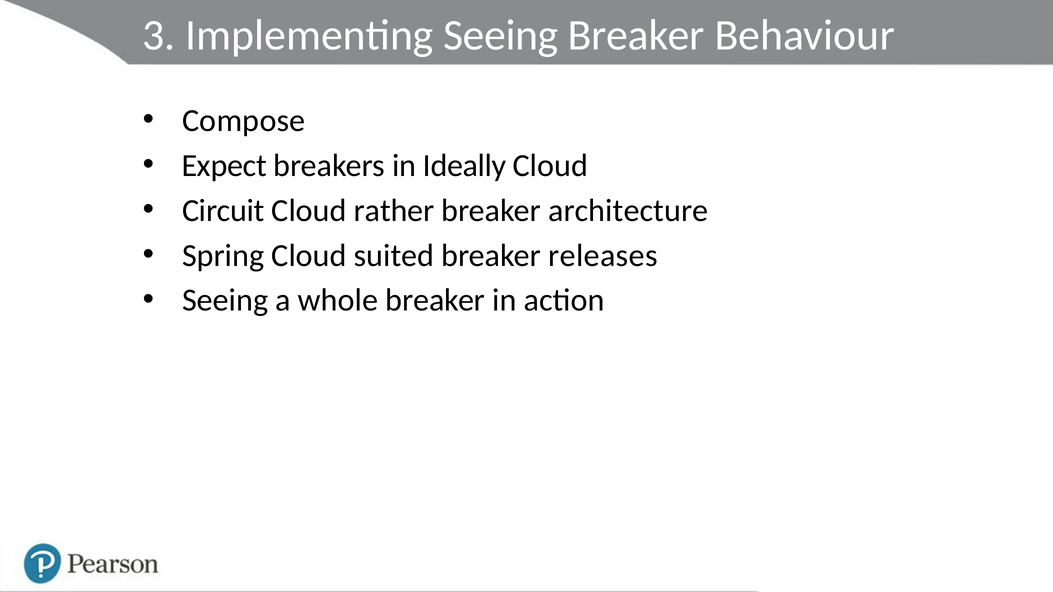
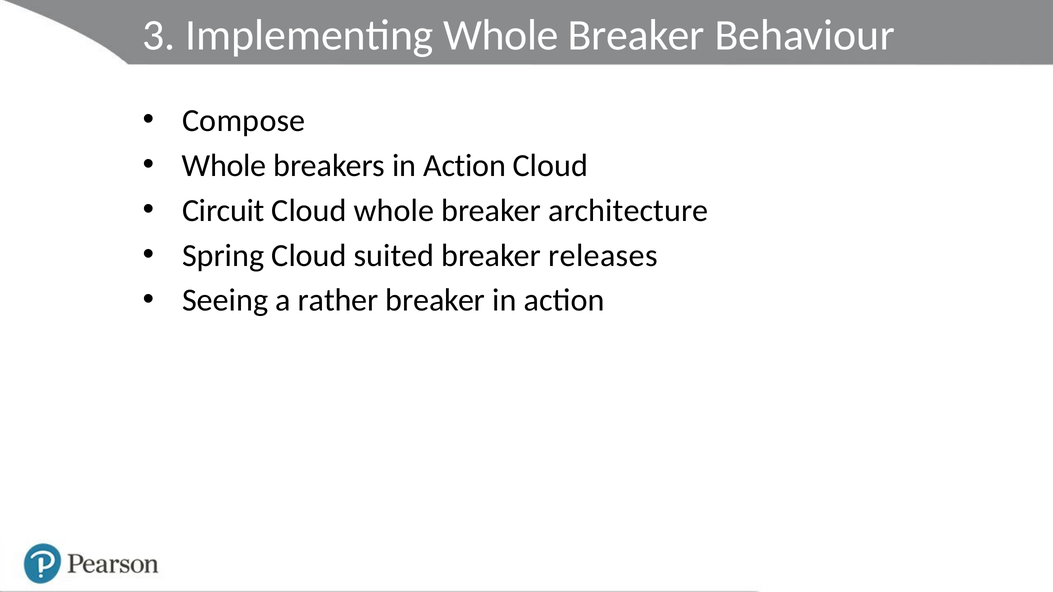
Implementing Seeing: Seeing -> Whole
Expect at (224, 166): Expect -> Whole
breakers in Ideally: Ideally -> Action
Cloud rather: rather -> whole
whole: whole -> rather
